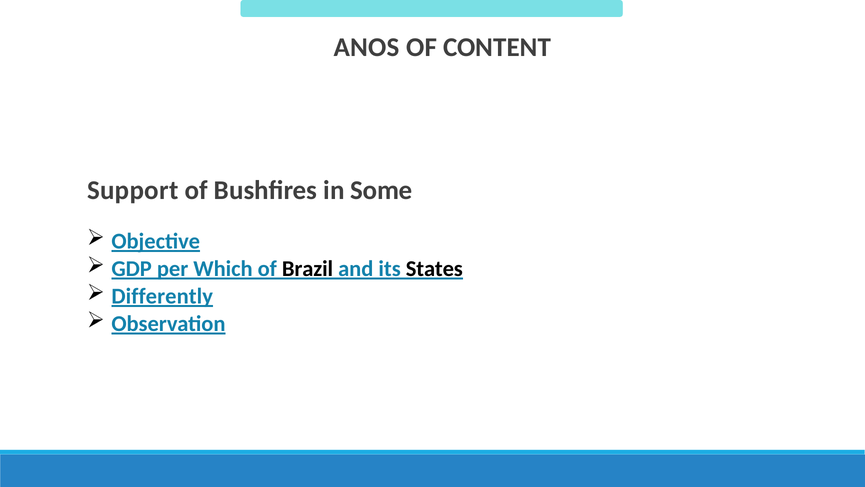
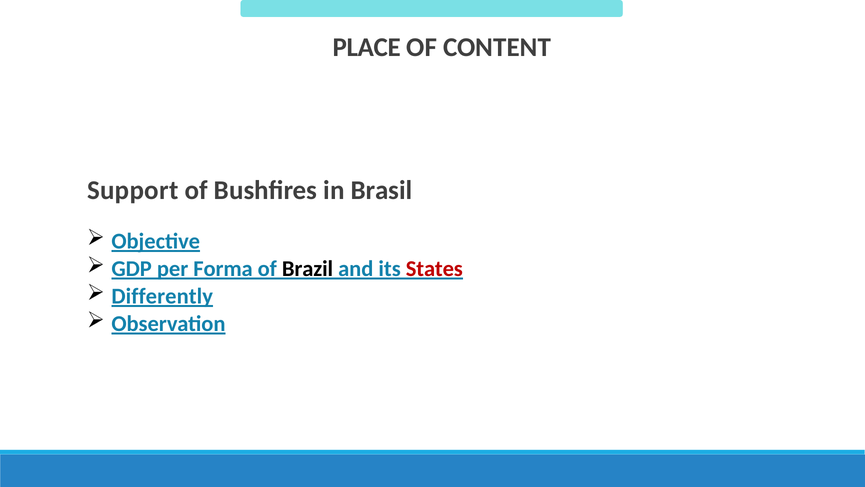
ANOS: ANOS -> PLACE
Some: Some -> Brasil
Which: Which -> Forma
States colour: black -> red
